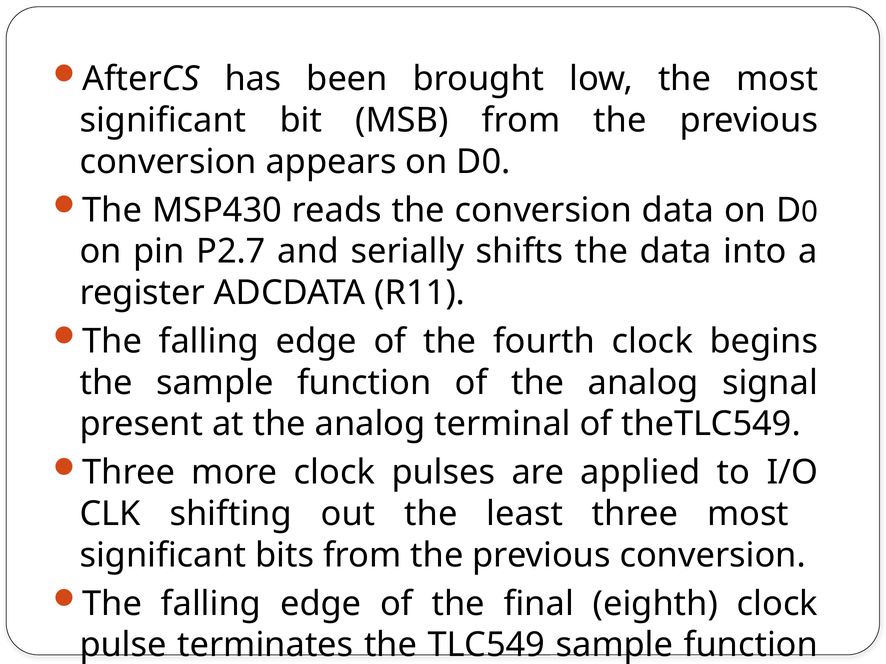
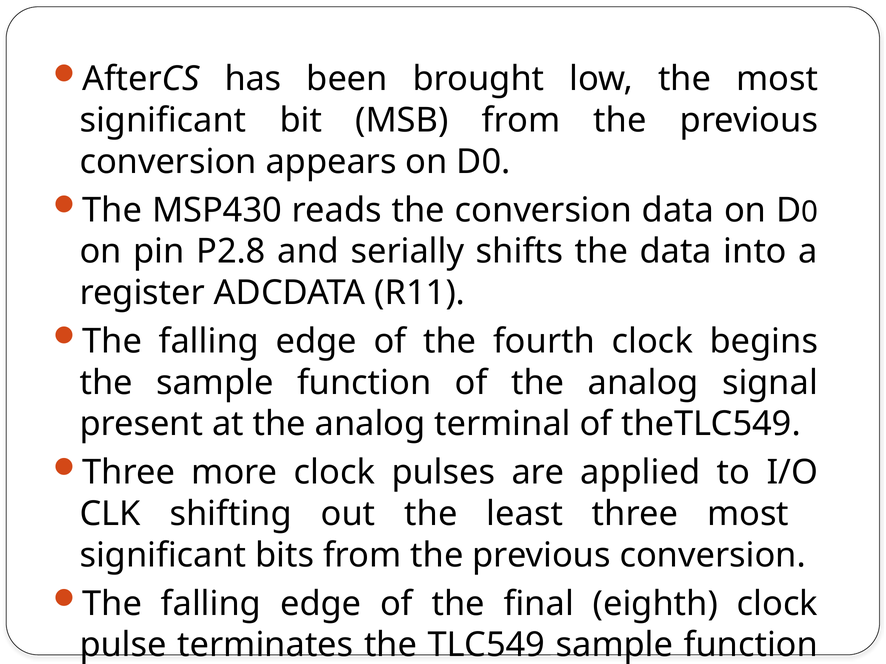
P2.7: P2.7 -> P2.8
